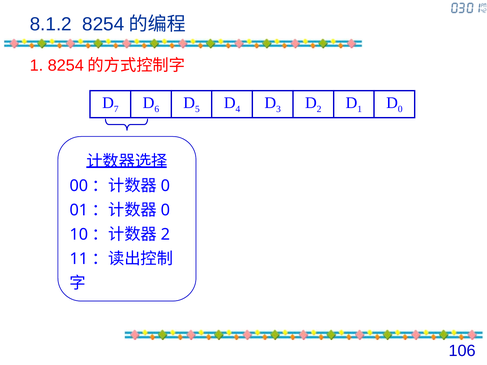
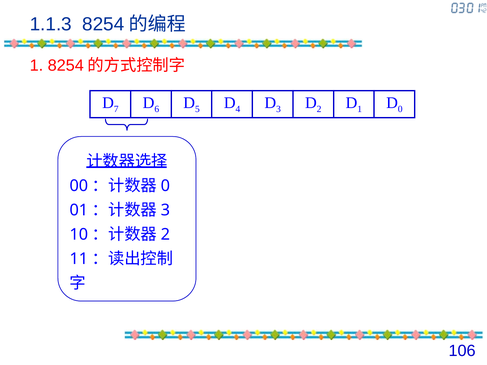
8.1.2: 8.1.2 -> 1.1.3
0 at (165, 210): 0 -> 3
